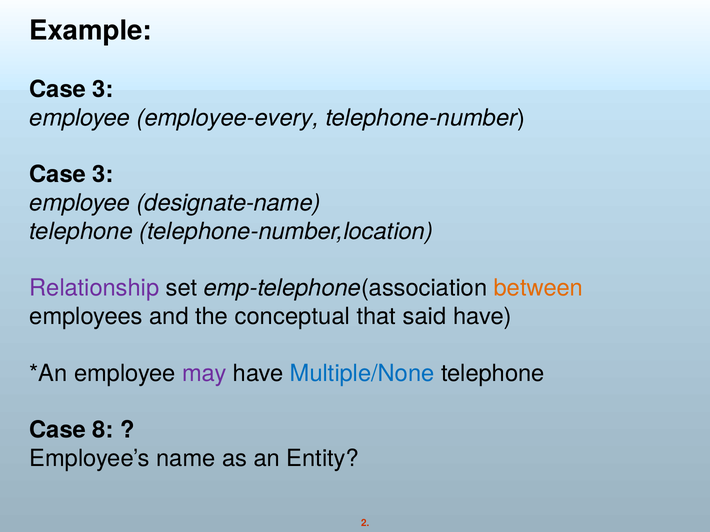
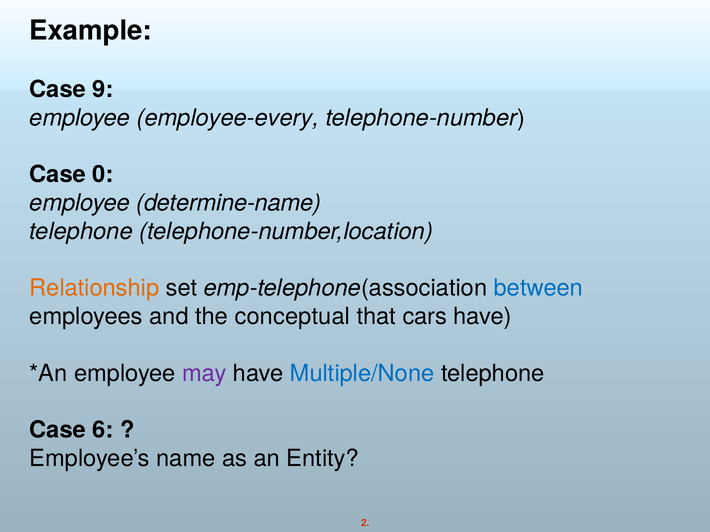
3 at (103, 90): 3 -> 9
3 at (103, 175): 3 -> 0
designate-name: designate-name -> determine-name
Relationship colour: purple -> orange
between colour: orange -> blue
said: said -> cars
8: 8 -> 6
